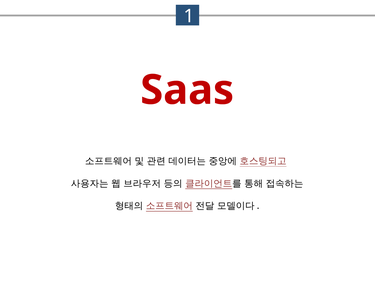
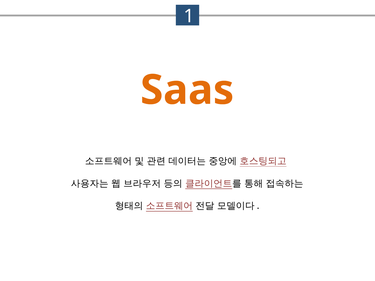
Saas colour: red -> orange
